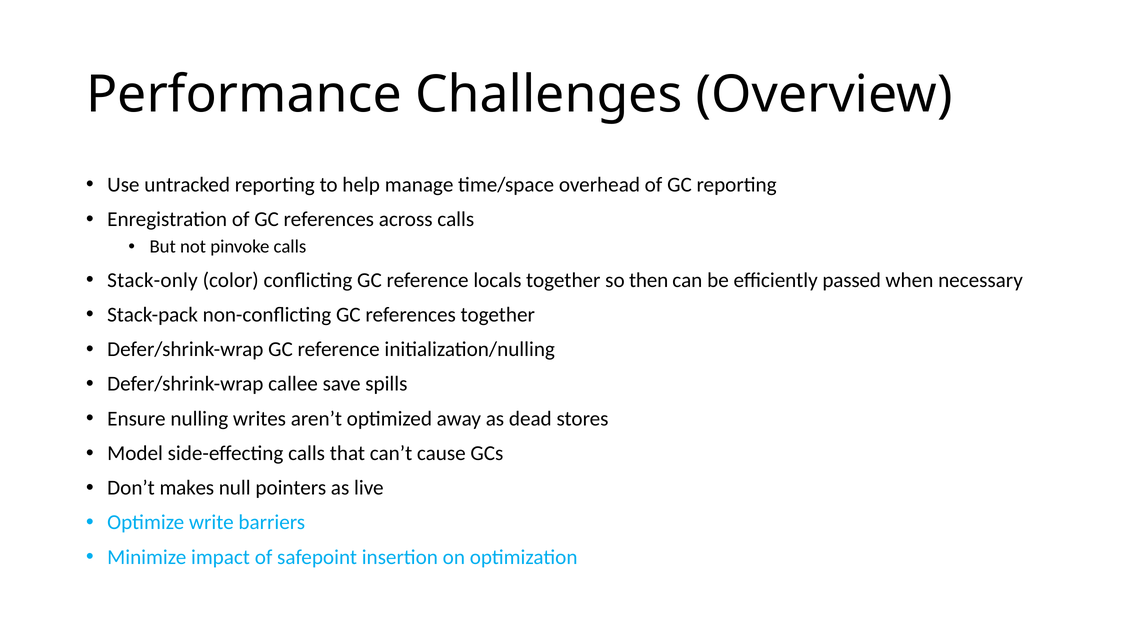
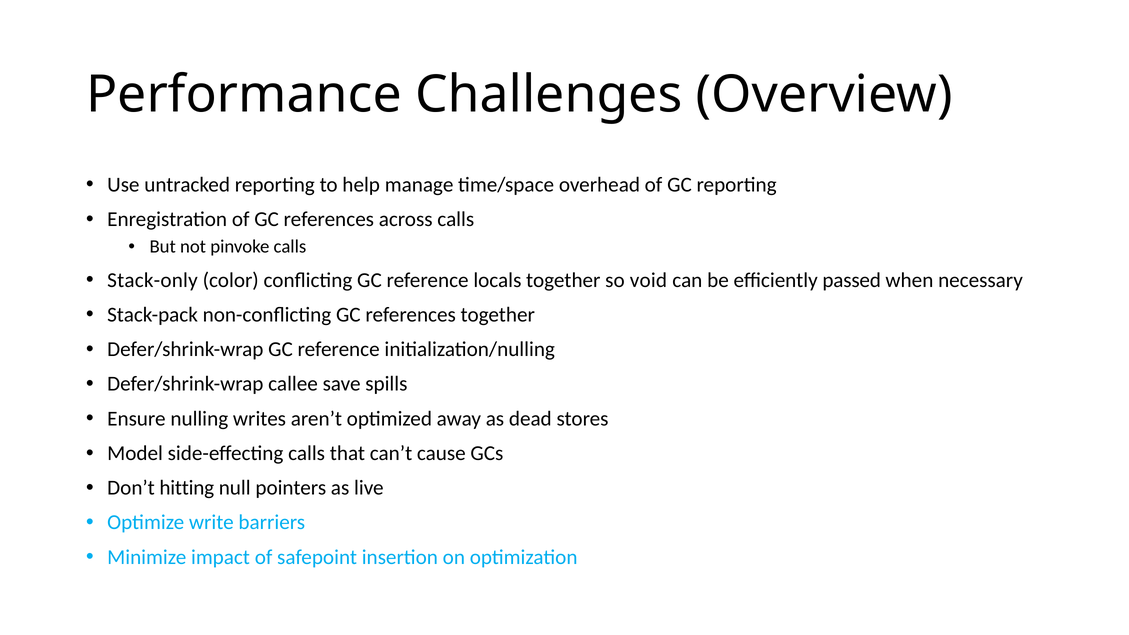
then: then -> void
makes: makes -> hitting
